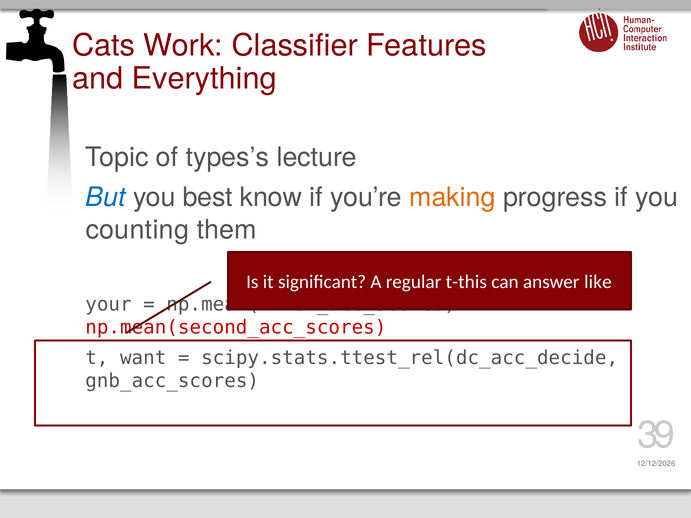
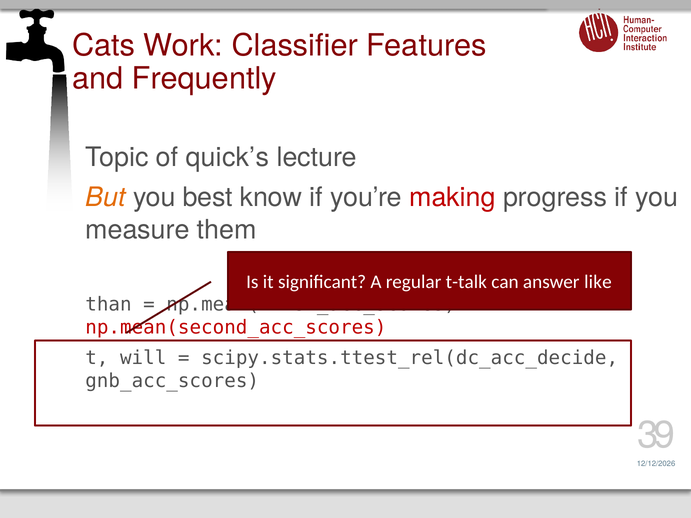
Everything: Everything -> Frequently
types’s: types’s -> quick’s
But colour: blue -> orange
making colour: orange -> red
counting: counting -> measure
t-this: t-this -> t-talk
your: your -> than
want: want -> will
